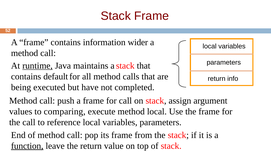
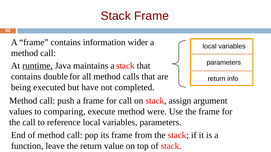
default: default -> double
method local: local -> were
function underline: present -> none
